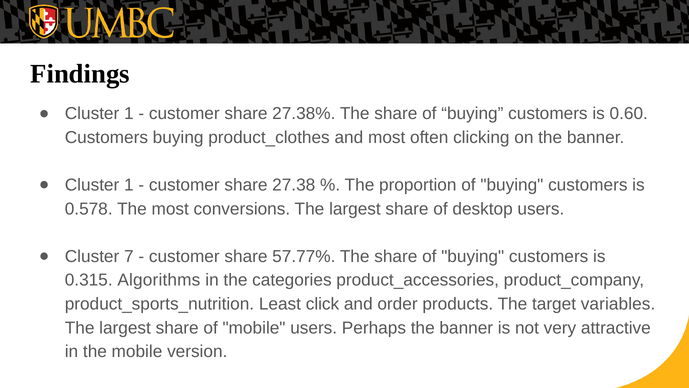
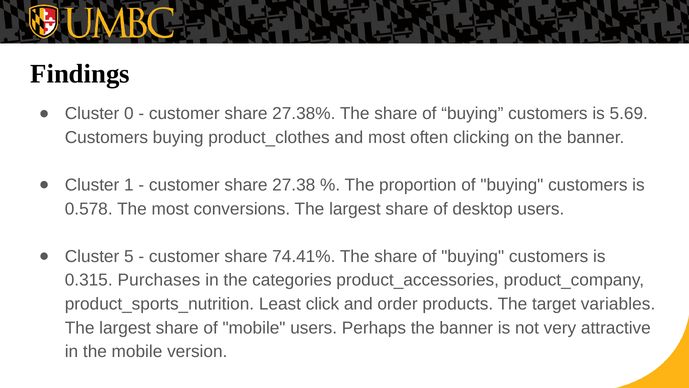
1 at (129, 114): 1 -> 0
0.60: 0.60 -> 5.69
7: 7 -> 5
57.77%: 57.77% -> 74.41%
Algorithms: Algorithms -> Purchases
